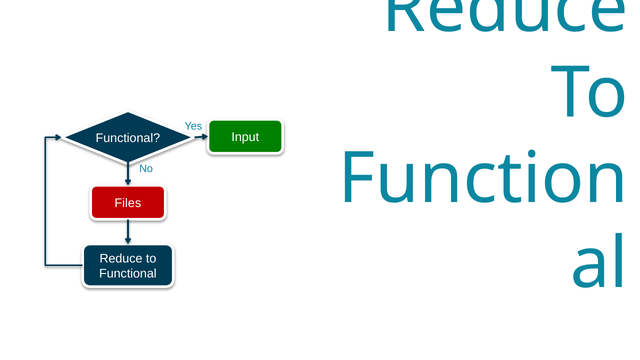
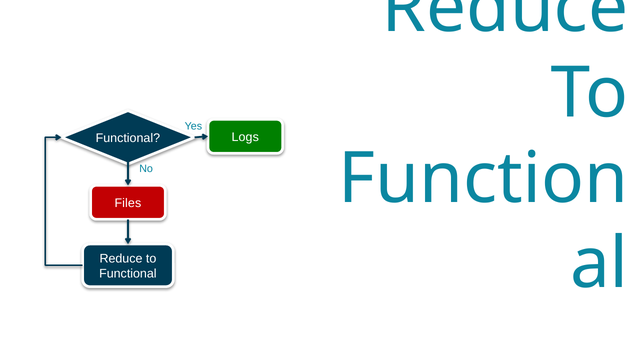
Input: Input -> Logs
